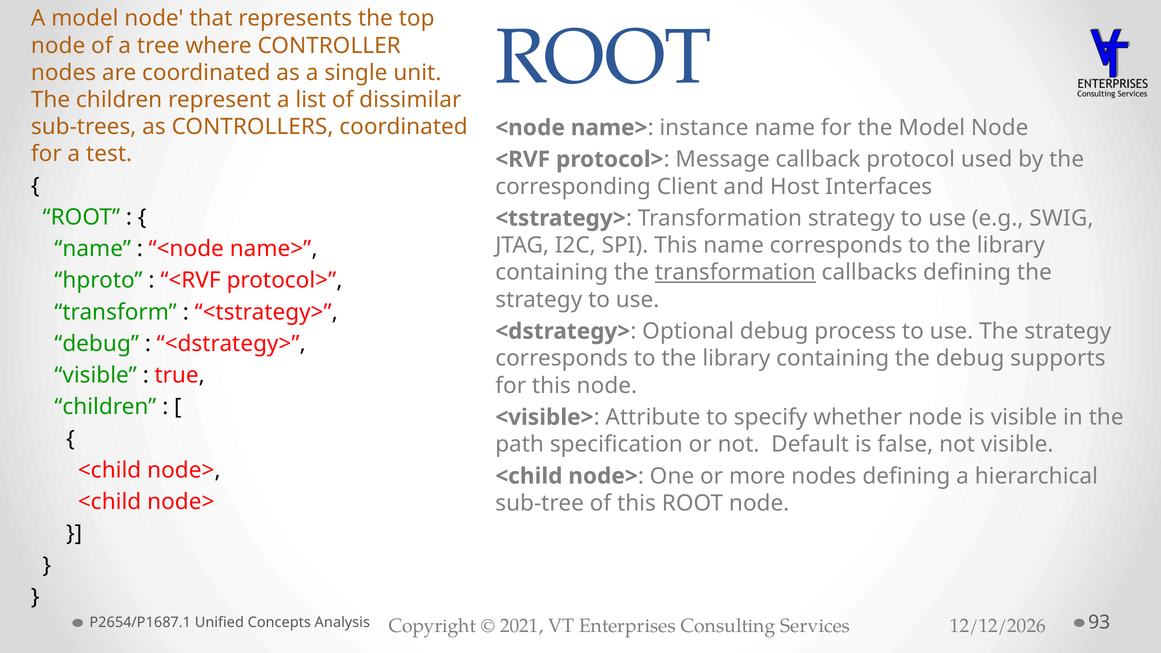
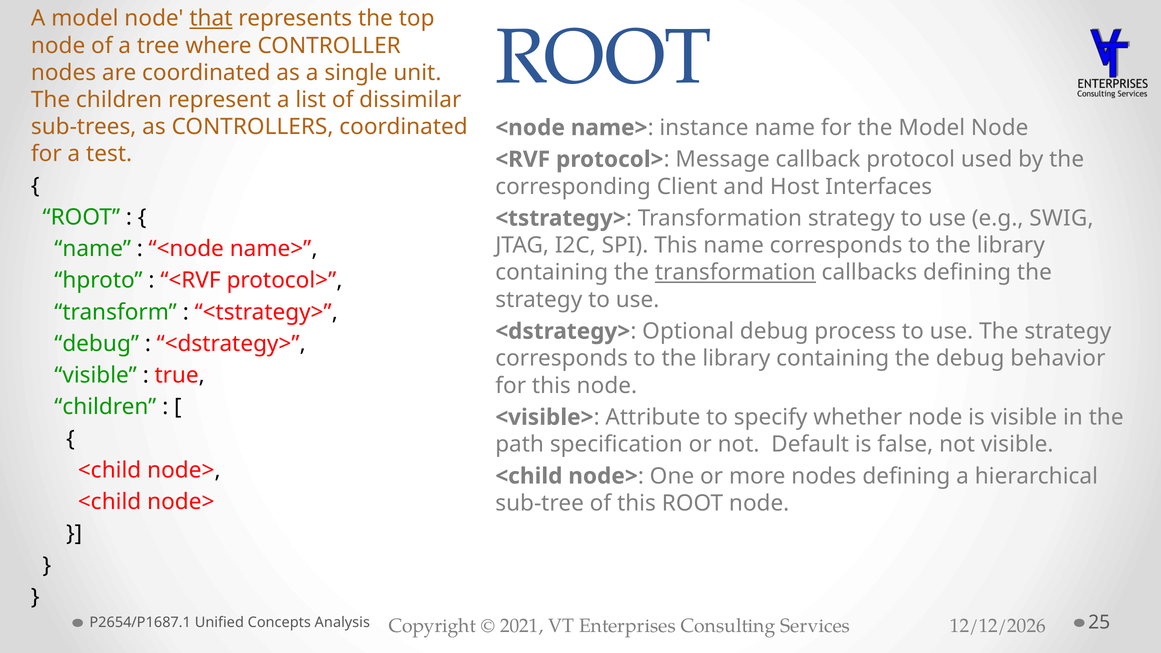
that underline: none -> present
supports: supports -> behavior
93: 93 -> 25
